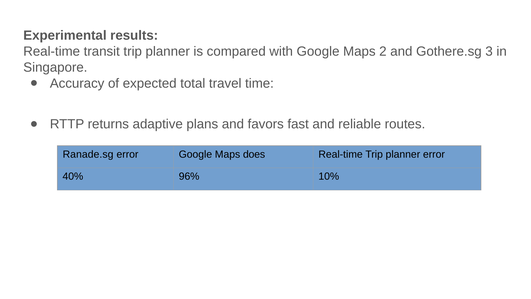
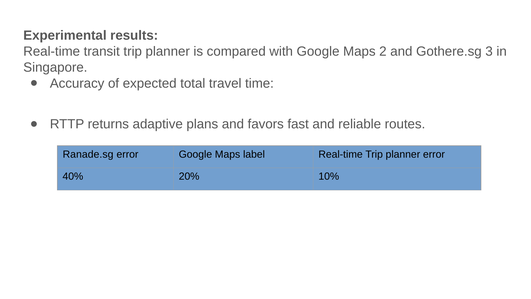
does: does -> label
96%: 96% -> 20%
